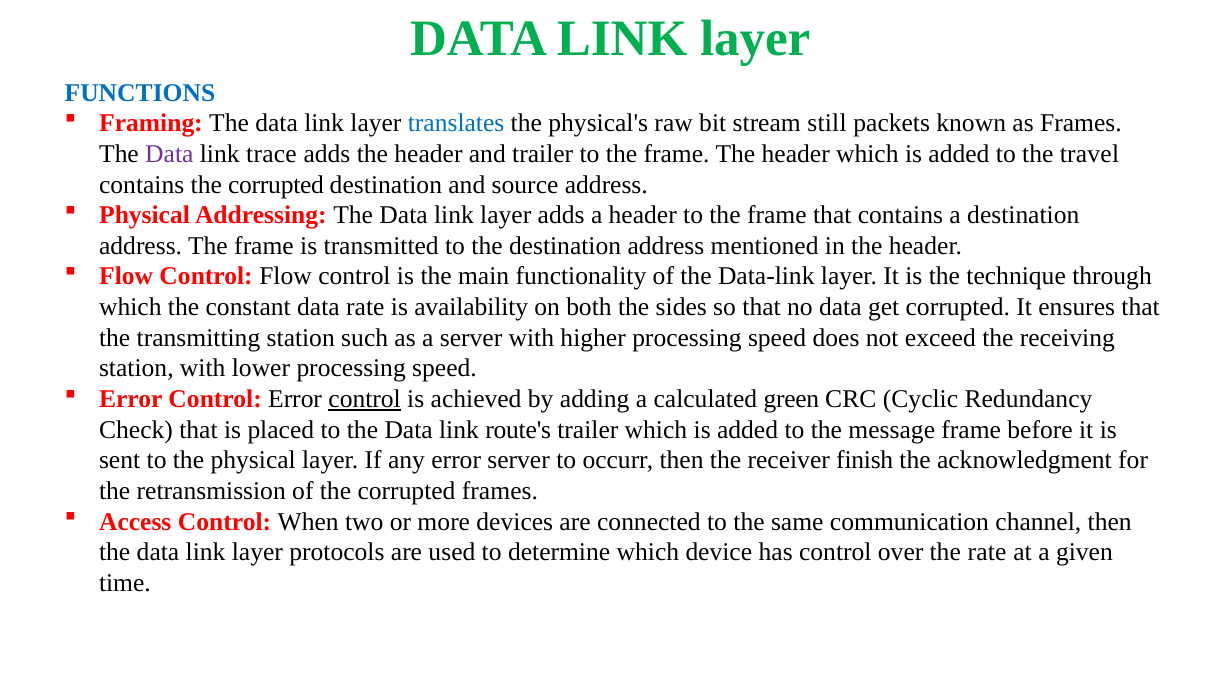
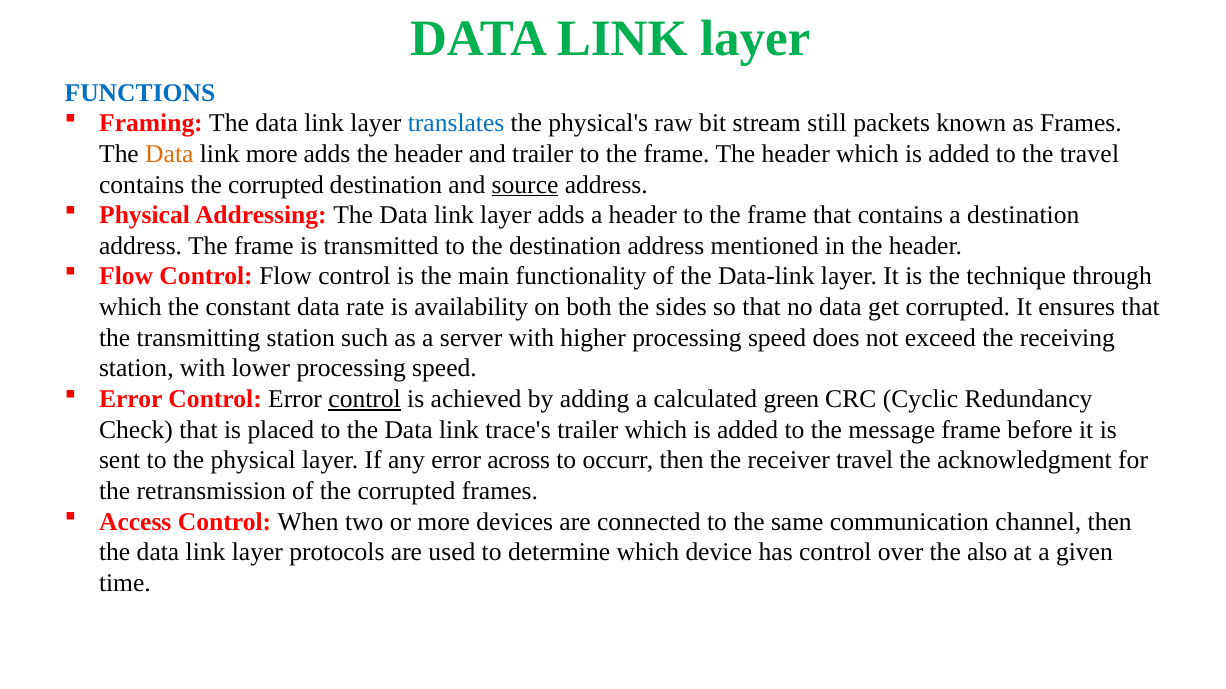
Data at (169, 154) colour: purple -> orange
link trace: trace -> more
source underline: none -> present
route's: route's -> trace's
error server: server -> across
receiver finish: finish -> travel
the rate: rate -> also
